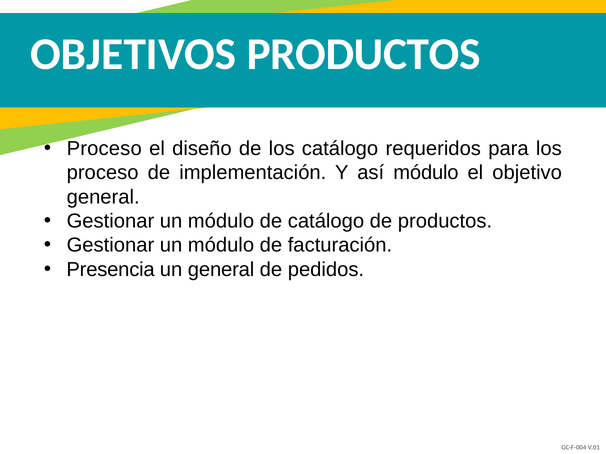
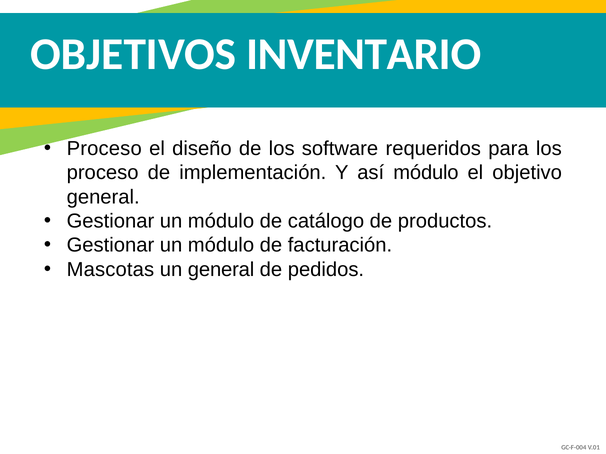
OBJETIVOS PRODUCTOS: PRODUCTOS -> INVENTARIO
los catálogo: catálogo -> software
Presencia: Presencia -> Mascotas
